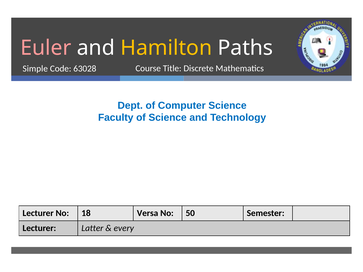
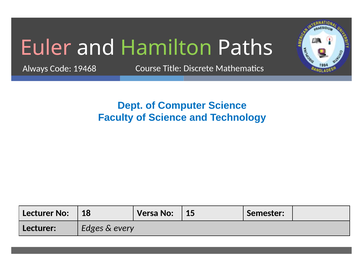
Hamilton colour: yellow -> light green
Simple: Simple -> Always
63028: 63028 -> 19468
50: 50 -> 15
Latter: Latter -> Edges
